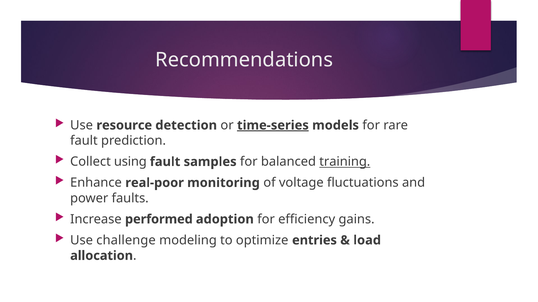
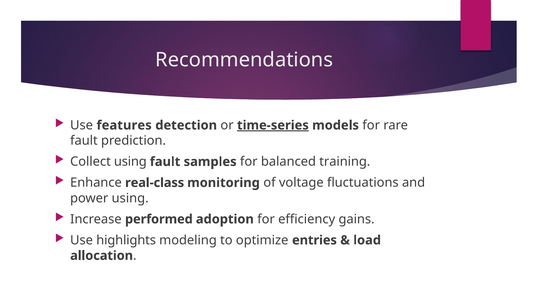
resource: resource -> features
training underline: present -> none
real-poor: real-poor -> real-class
power faults: faults -> using
challenge: challenge -> highlights
